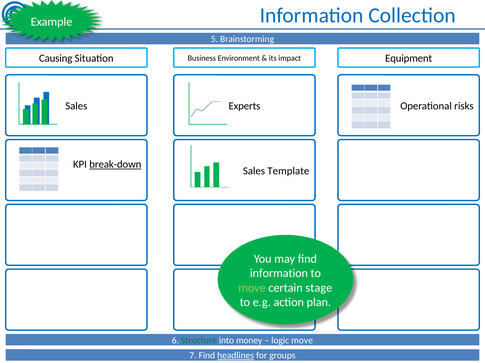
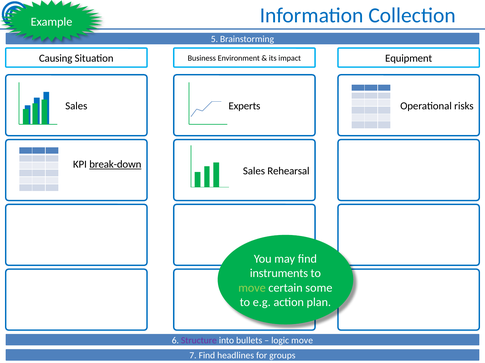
Template: Template -> Rehearsal
information at (279, 274): information -> instruments
stage: stage -> some
Structure colour: green -> purple
money: money -> bullets
headlines underline: present -> none
